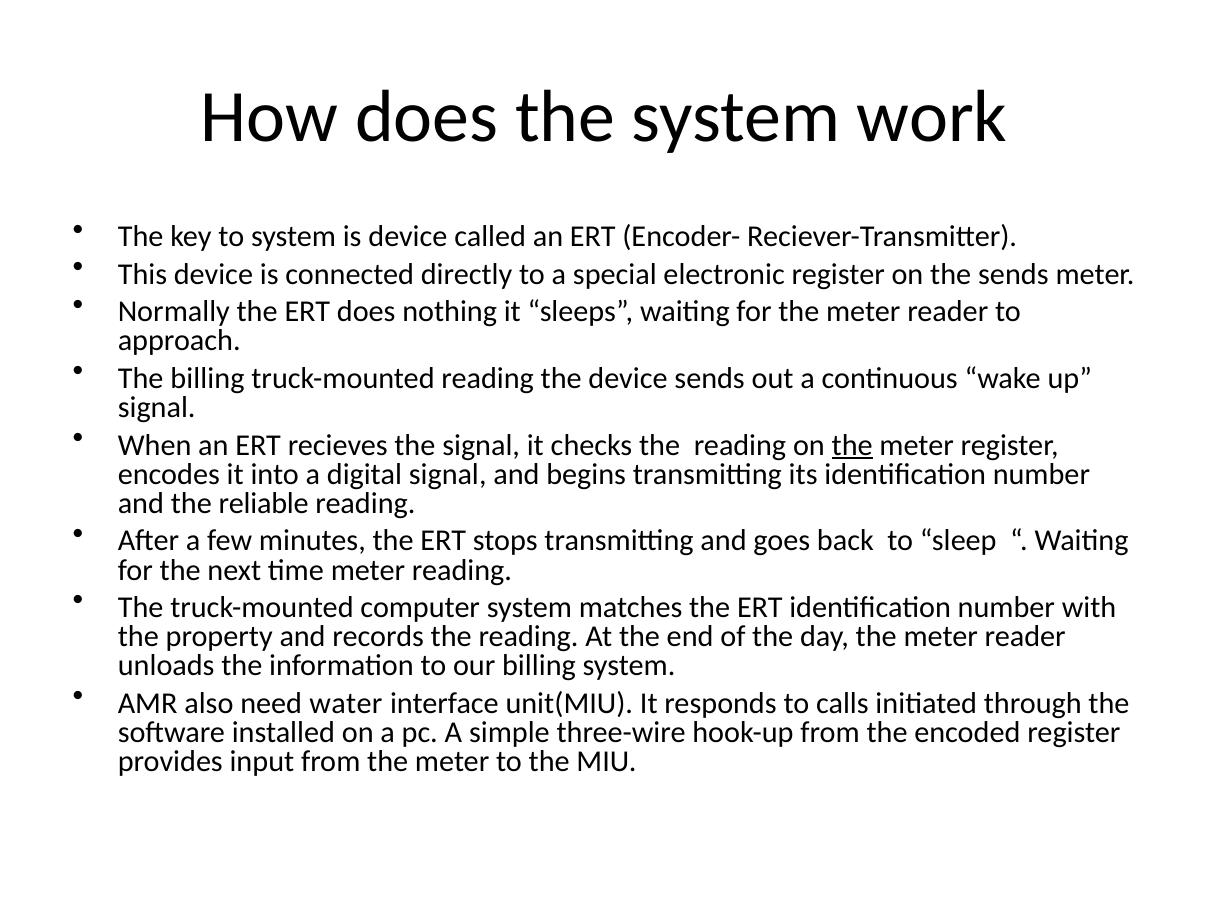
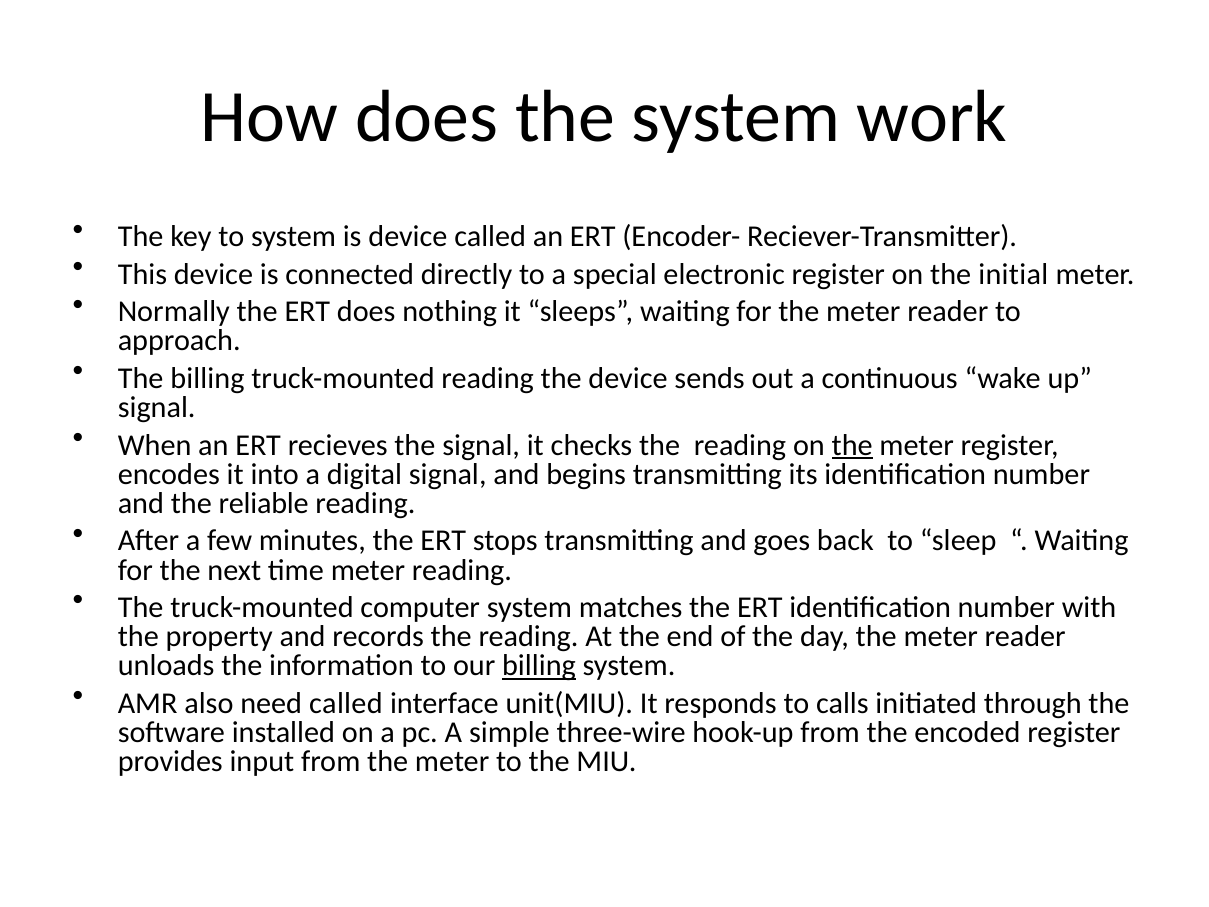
the sends: sends -> initial
billing at (539, 666) underline: none -> present
need water: water -> called
